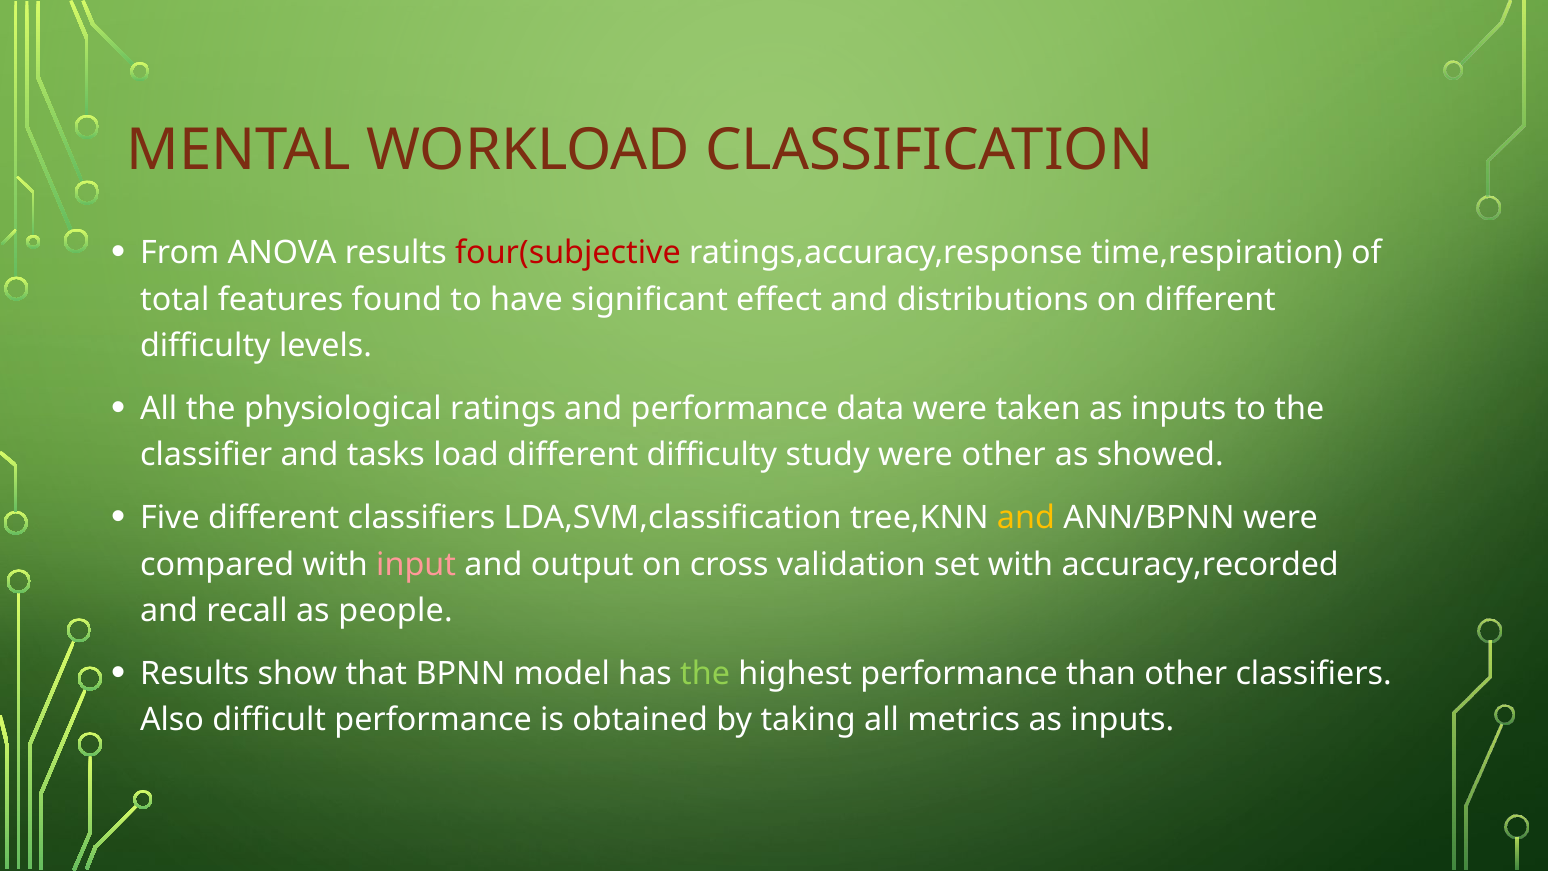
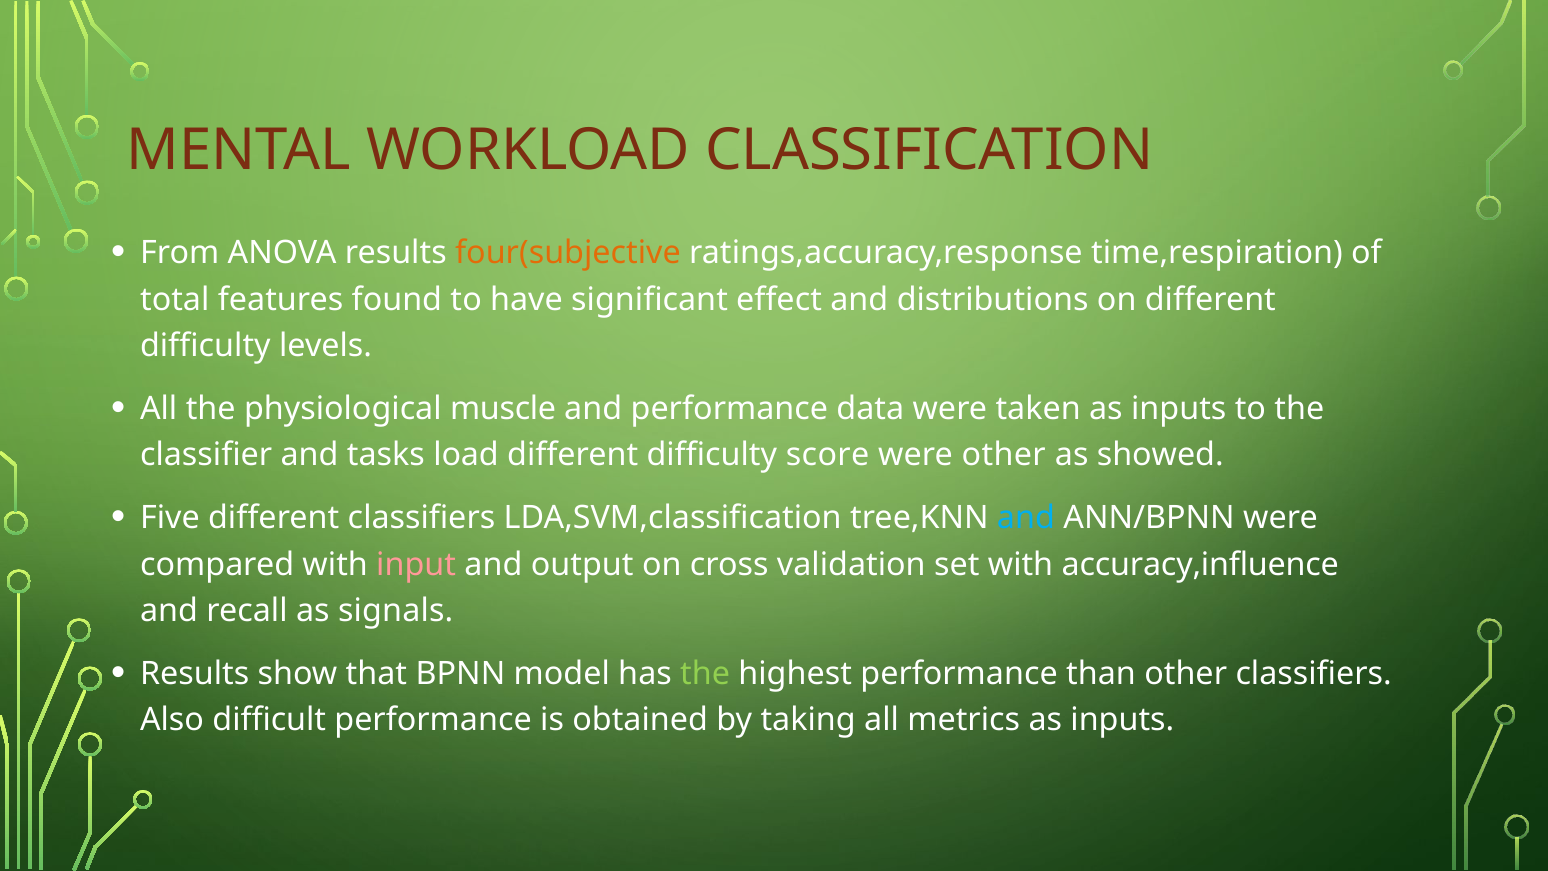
four(subjective colour: red -> orange
ratings: ratings -> muscle
study: study -> score
and at (1026, 518) colour: yellow -> light blue
accuracy,recorded: accuracy,recorded -> accuracy,influence
people: people -> signals
